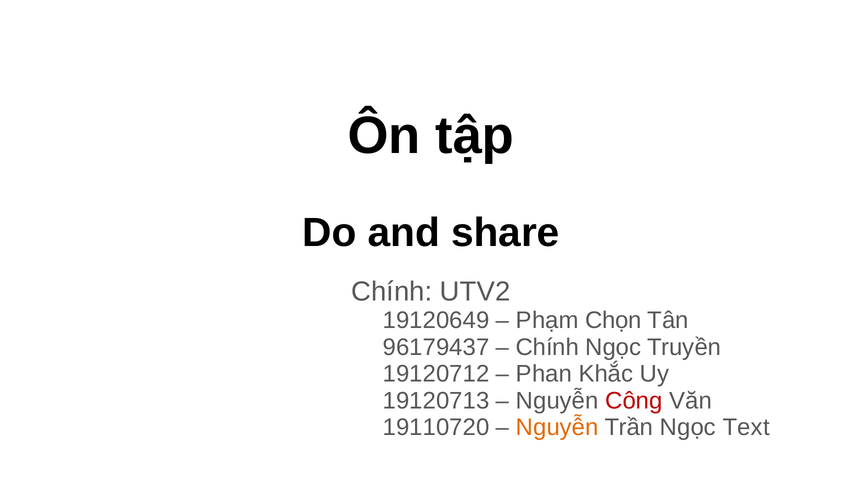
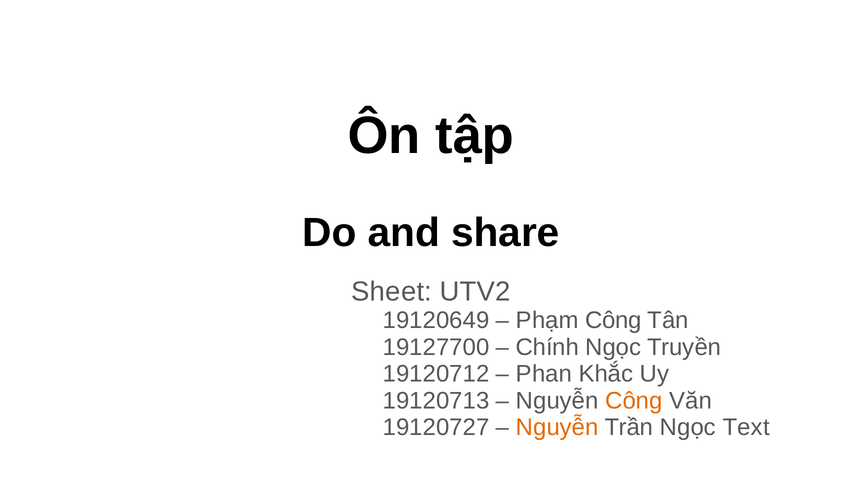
Chính at (392, 292): Chính -> Sheet
Phạm Chọn: Chọn -> Công
96179437: 96179437 -> 19127700
Công at (634, 401) colour: red -> orange
19110720: 19110720 -> 19120727
